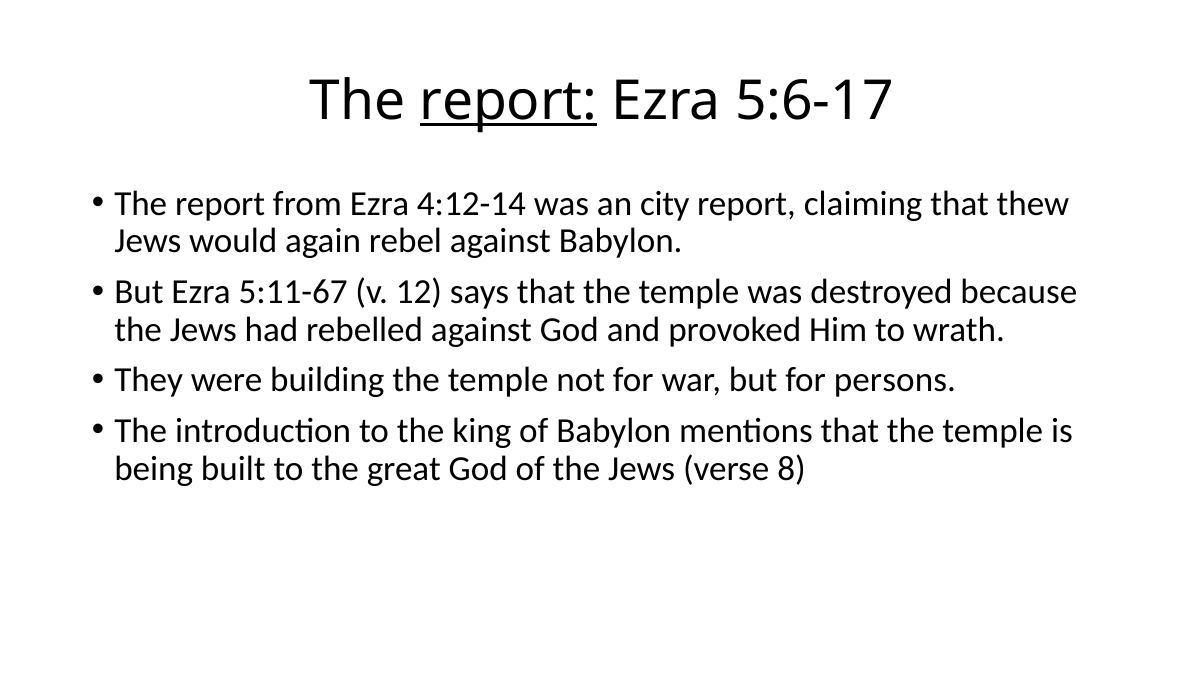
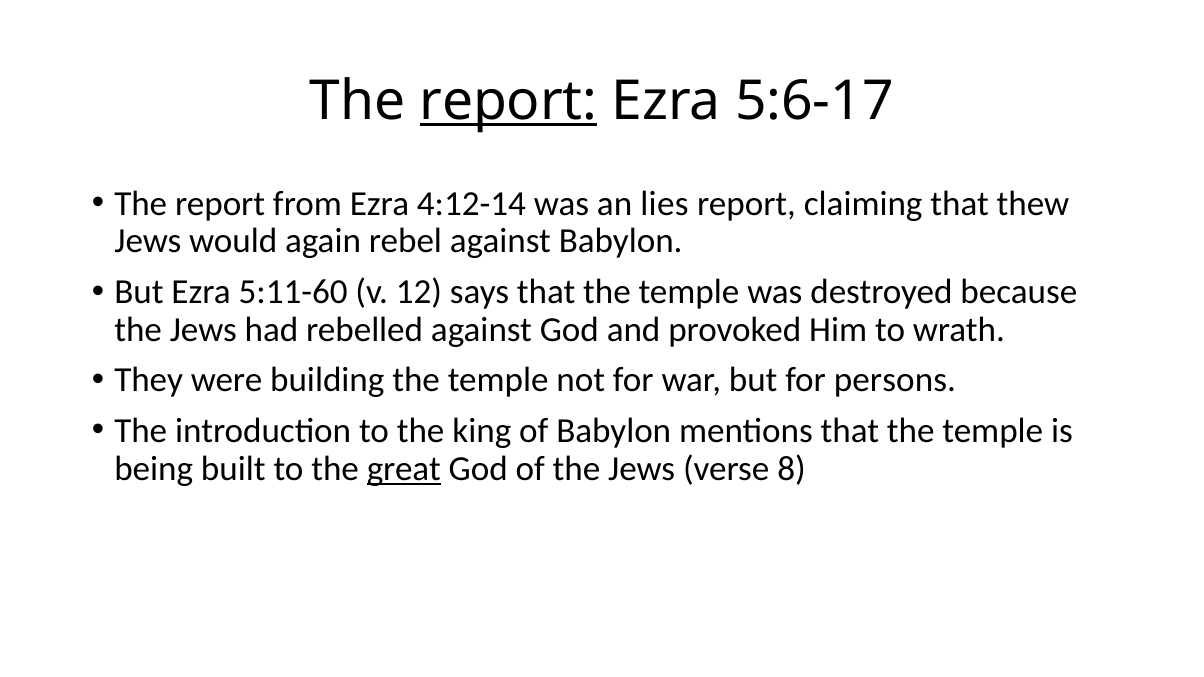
city: city -> lies
5:11-67: 5:11-67 -> 5:11-60
great underline: none -> present
